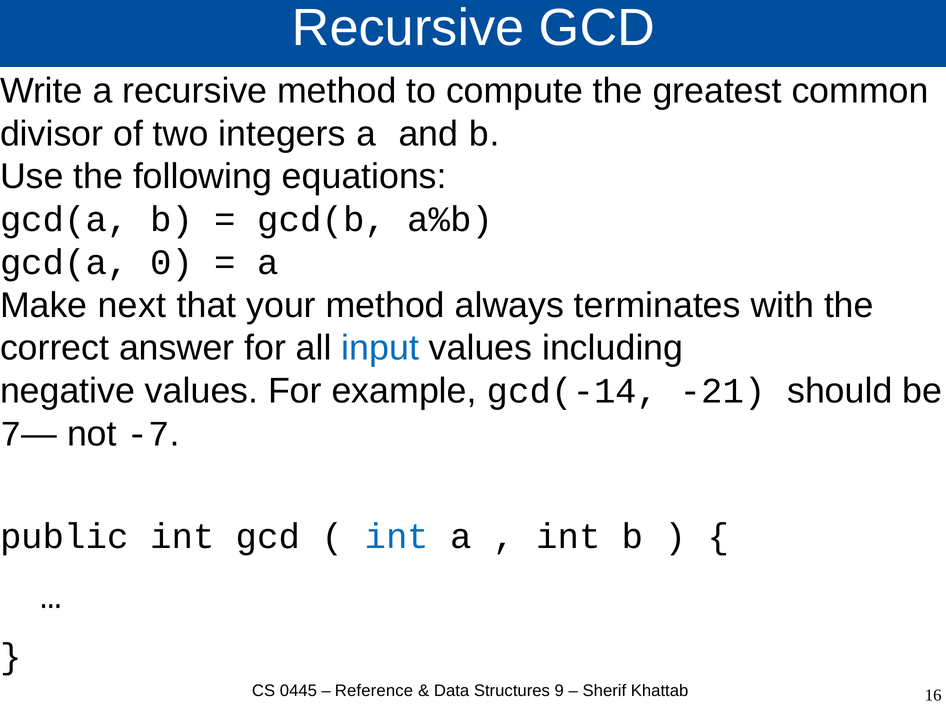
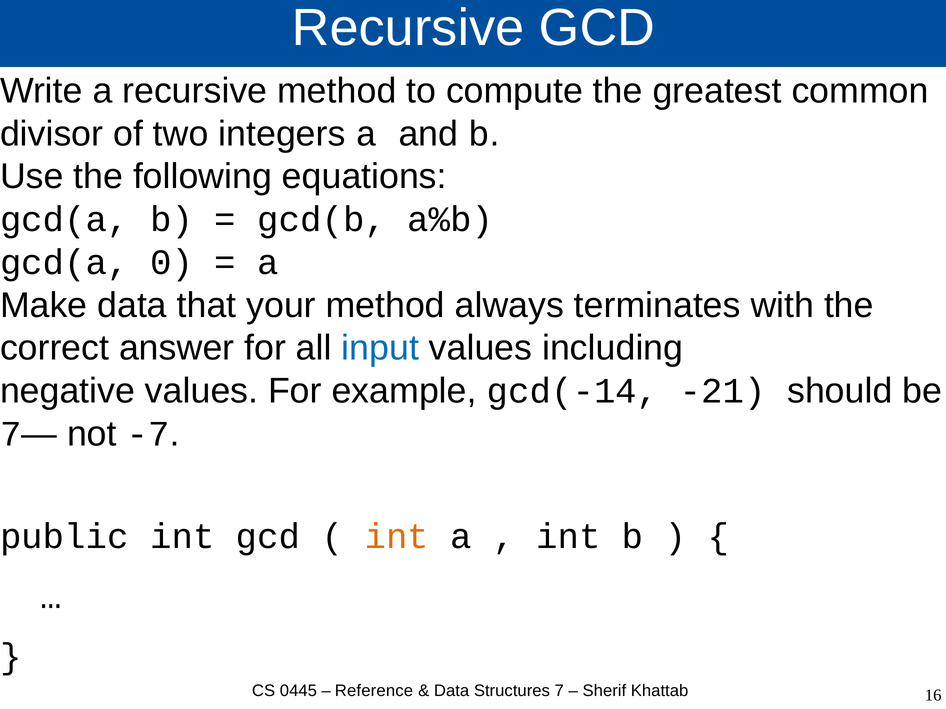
Make next: next -> data
int at (397, 537) colour: blue -> orange
Structures 9: 9 -> 7
